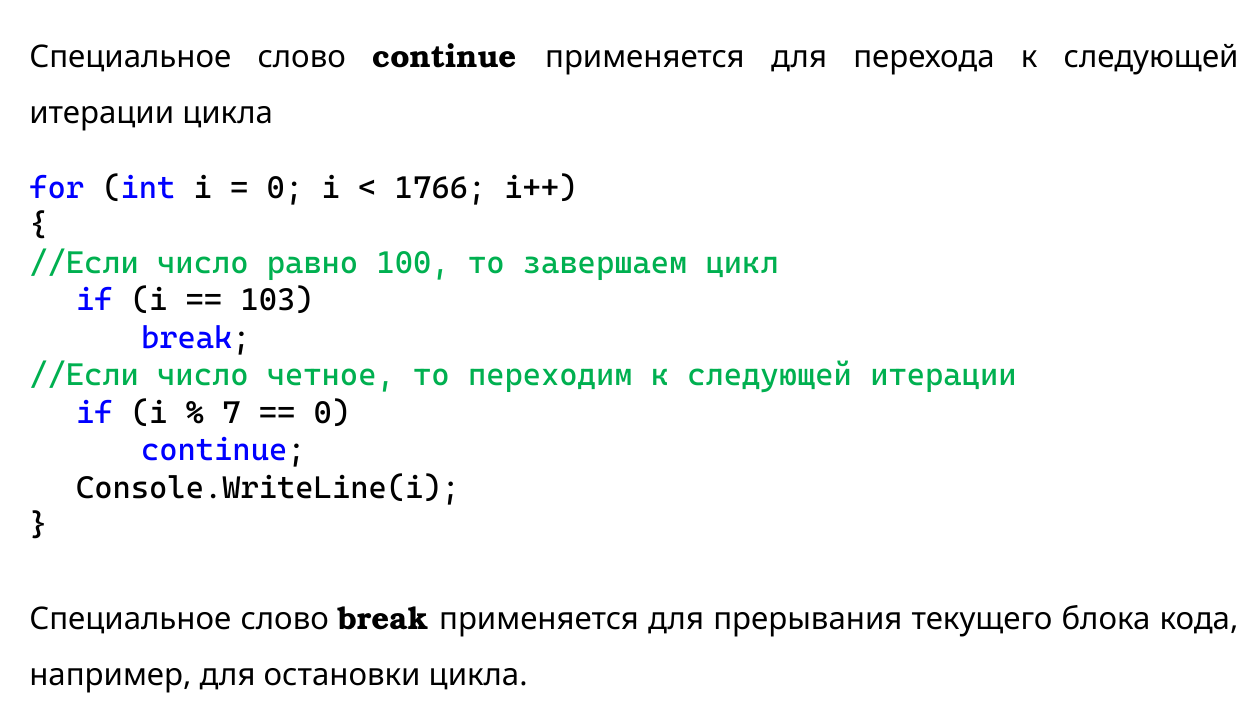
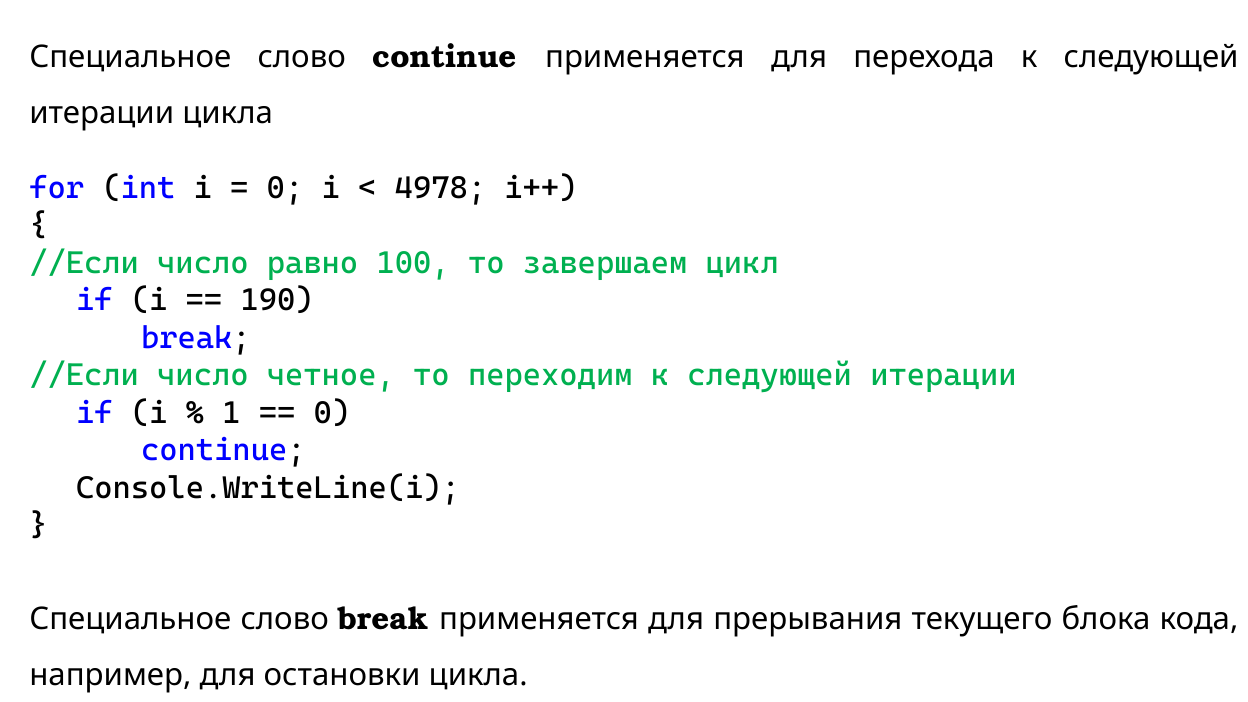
1766: 1766 -> 4978
103: 103 -> 190
7: 7 -> 1
